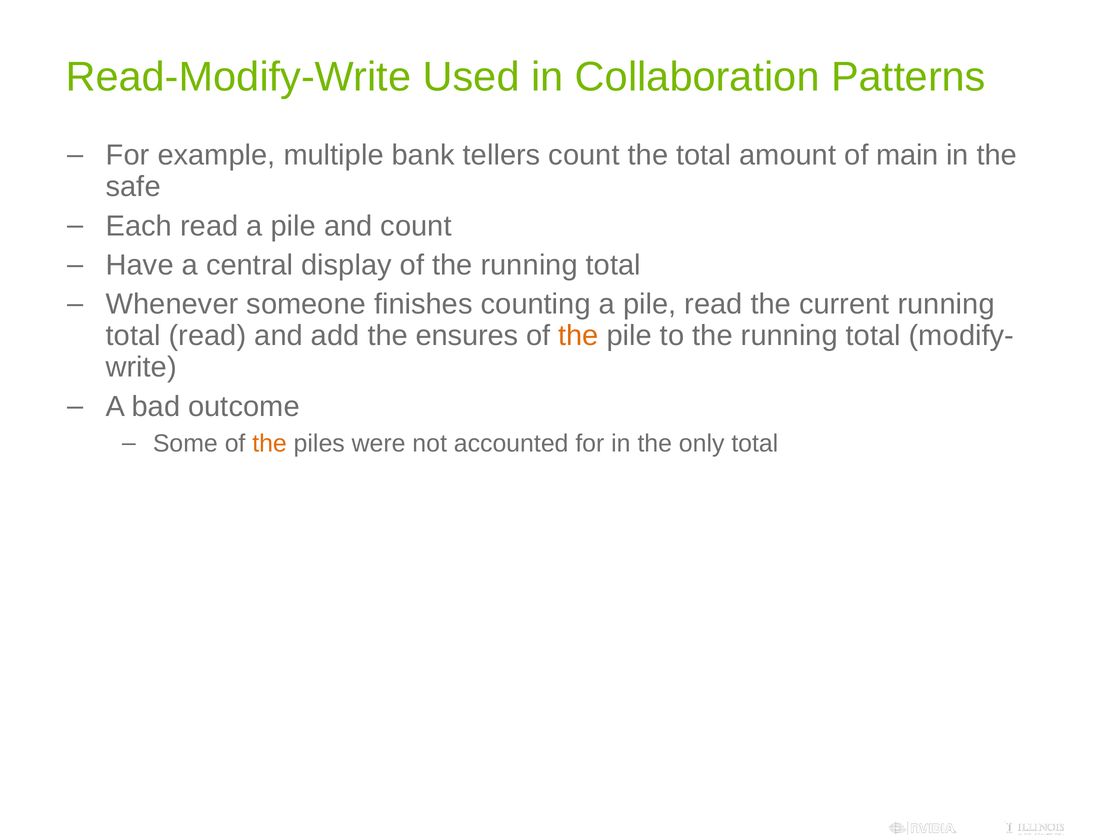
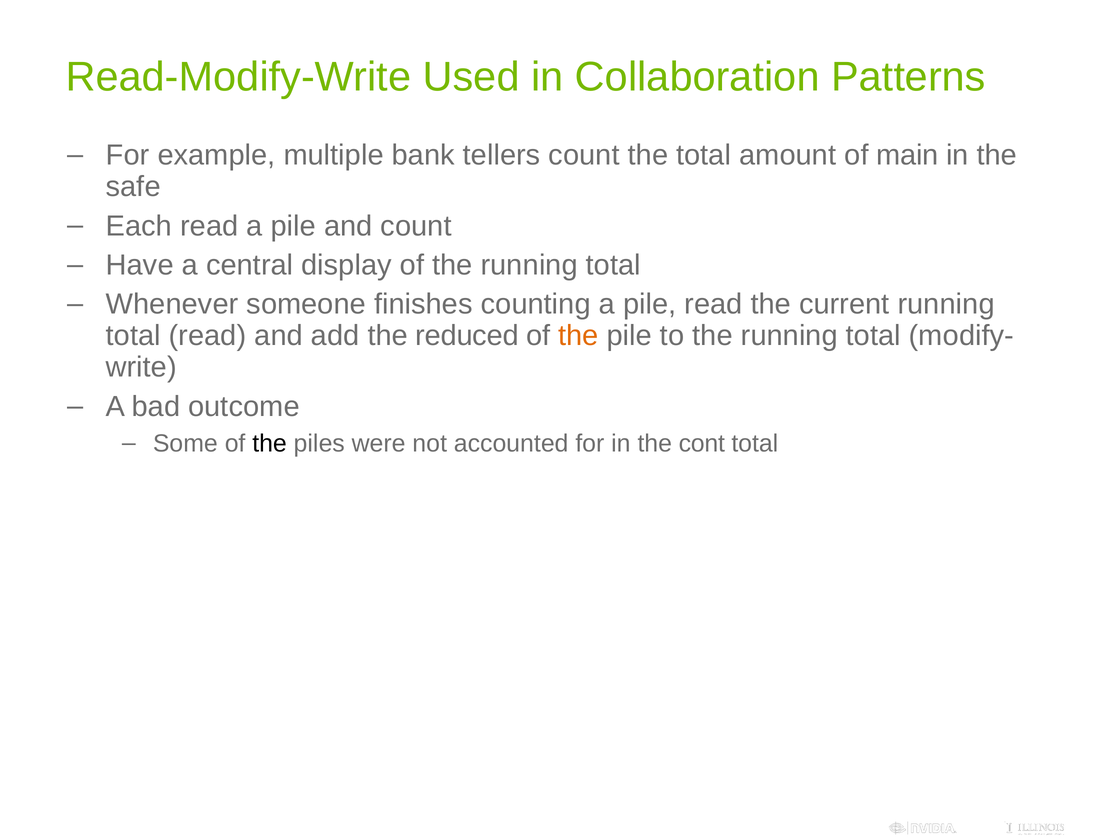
ensures: ensures -> reduced
the at (270, 443) colour: orange -> black
only: only -> cont
